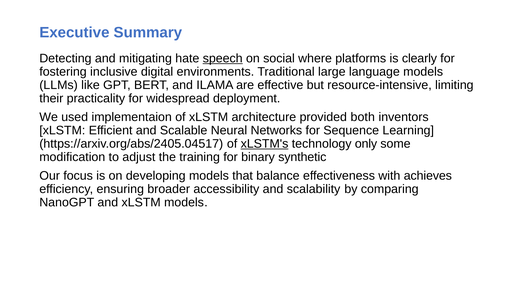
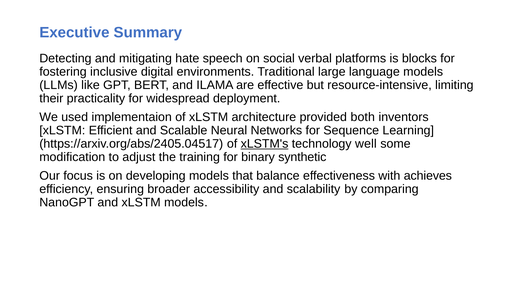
speech underline: present -> none
where: where -> verbal
clearly: clearly -> blocks
only: only -> well
